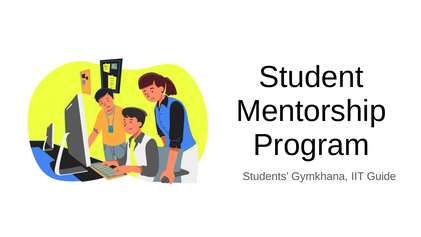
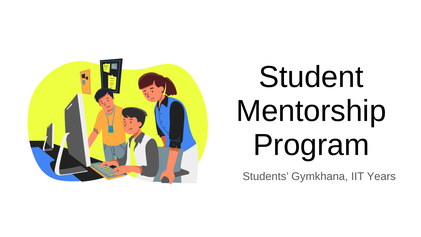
Guide: Guide -> Years
